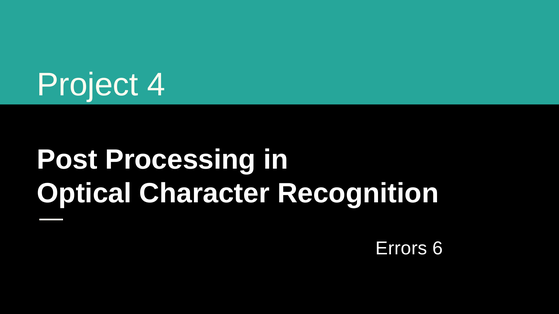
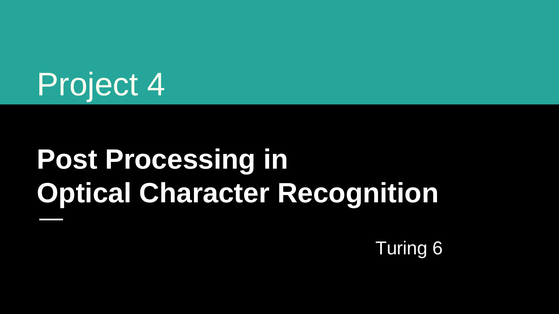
Errors: Errors -> Turing
